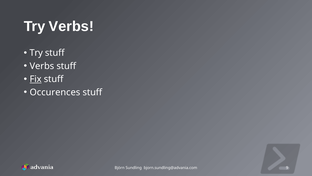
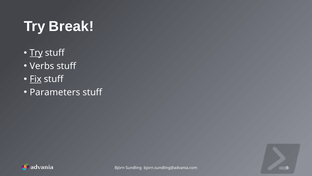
Try Verbs: Verbs -> Break
Try at (36, 53) underline: none -> present
Occurences: Occurences -> Parameters
